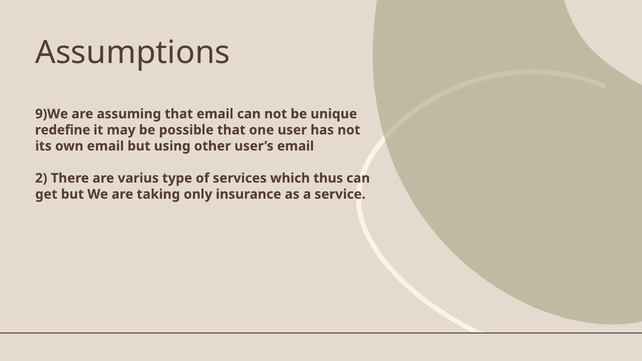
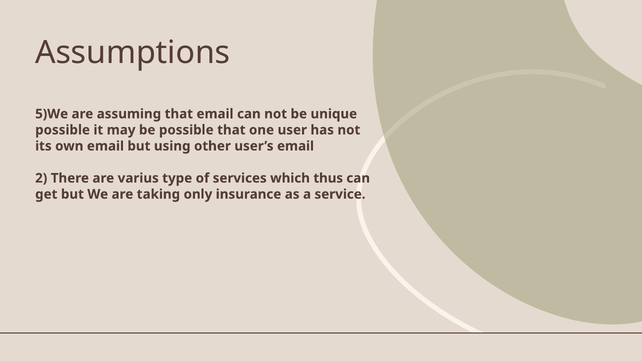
9)We: 9)We -> 5)We
redefine at (63, 130): redefine -> possible
